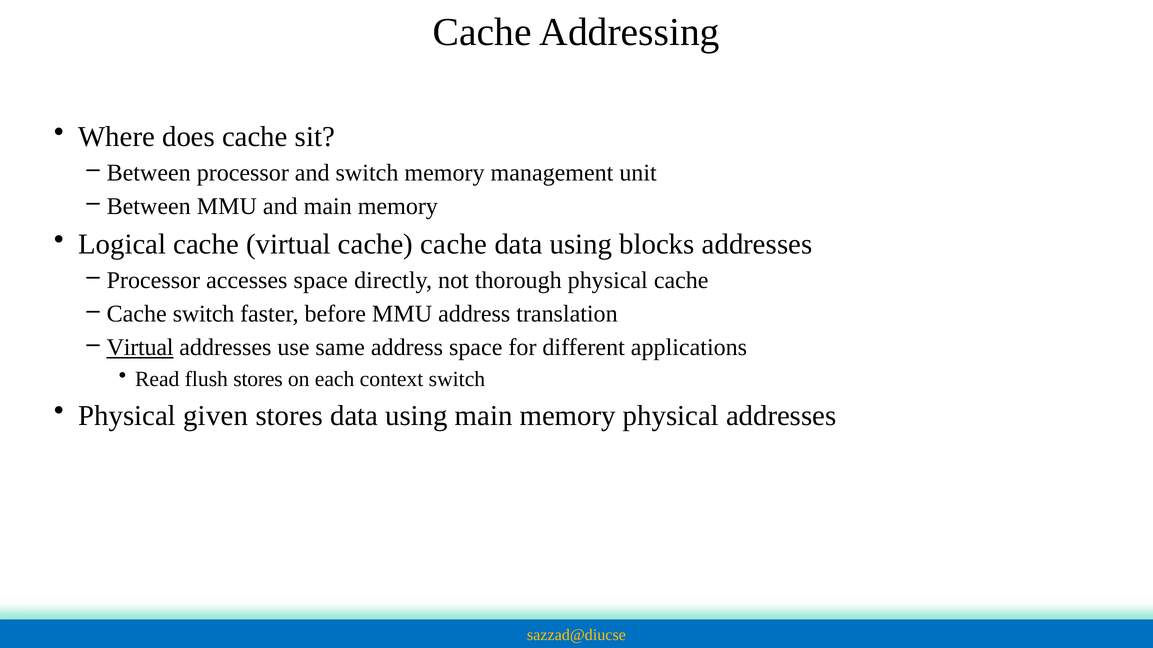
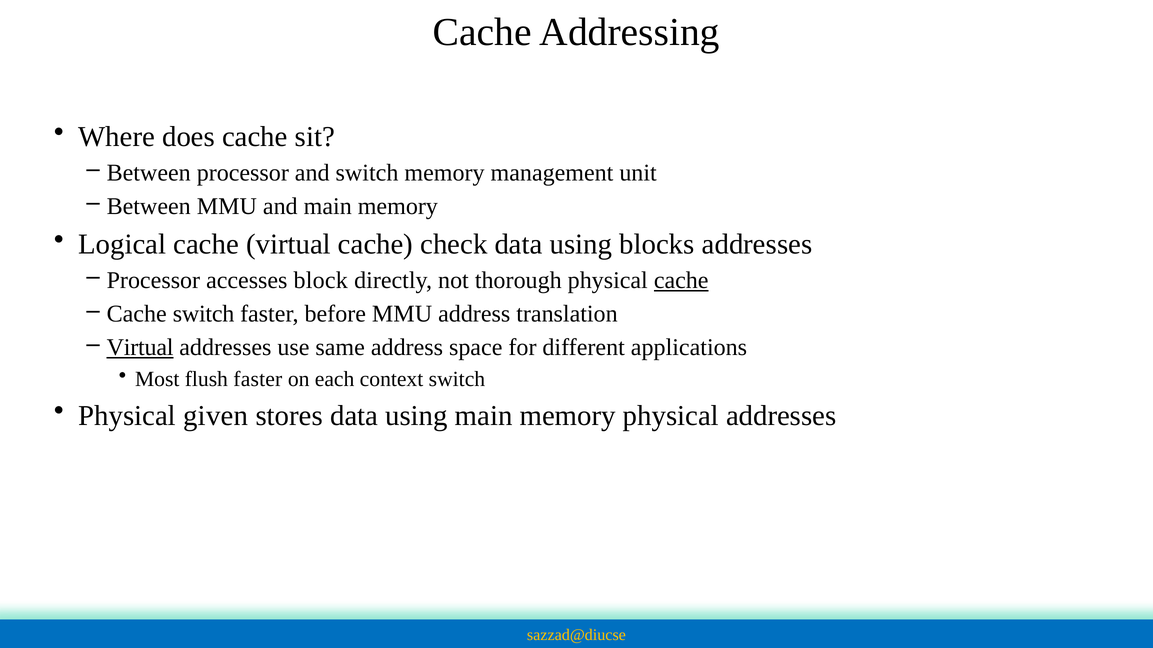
cache cache: cache -> check
accesses space: space -> block
cache at (681, 281) underline: none -> present
Read: Read -> Most
flush stores: stores -> faster
